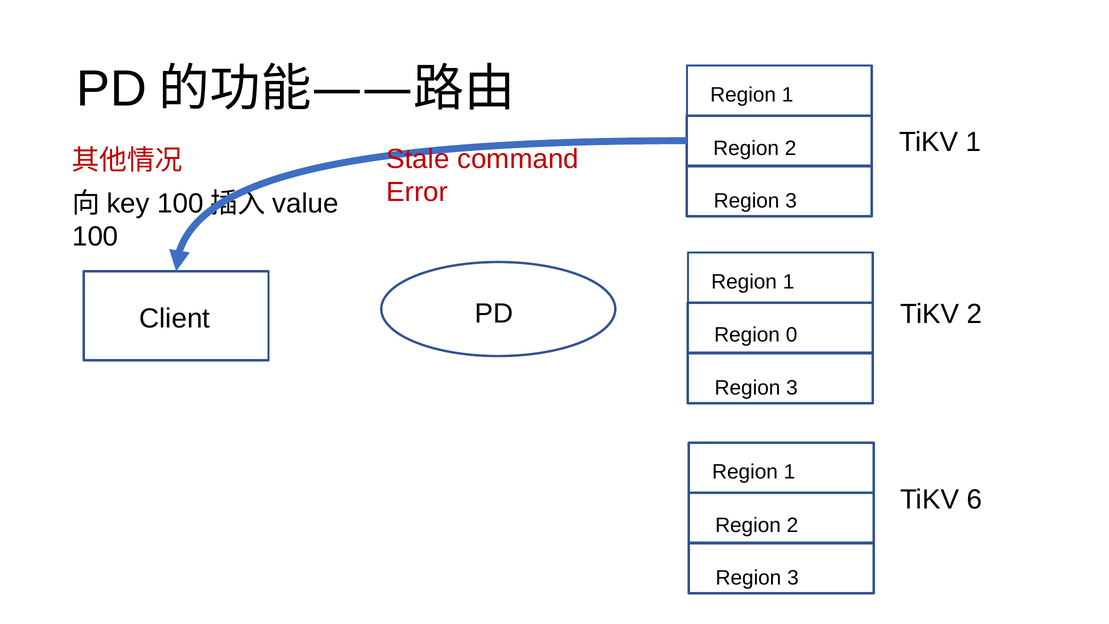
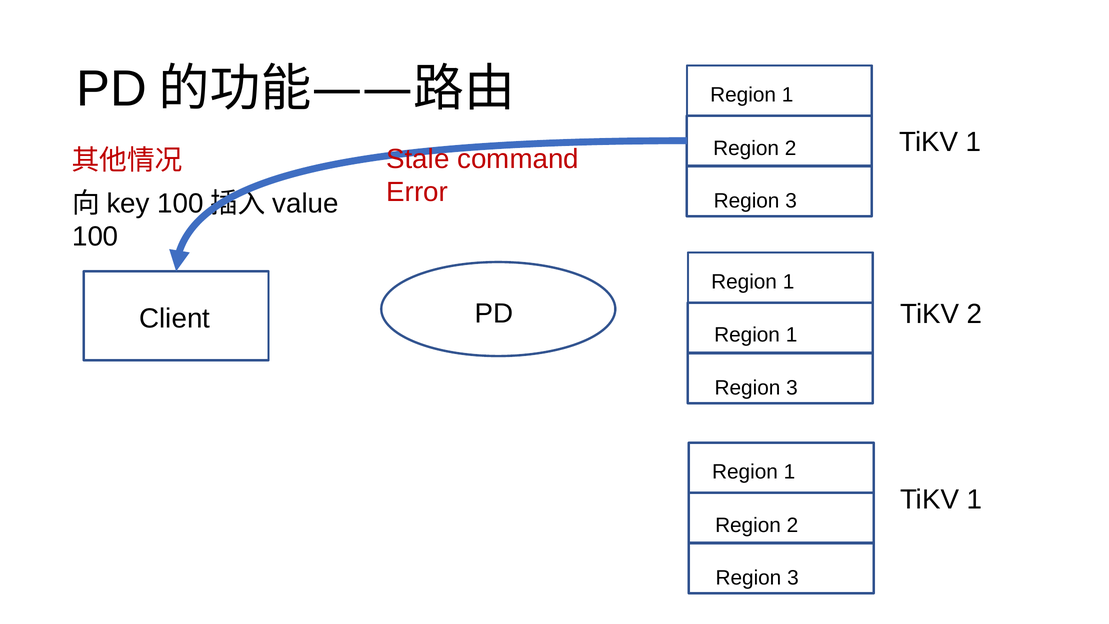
0 at (792, 335): 0 -> 1
6 at (975, 499): 6 -> 1
